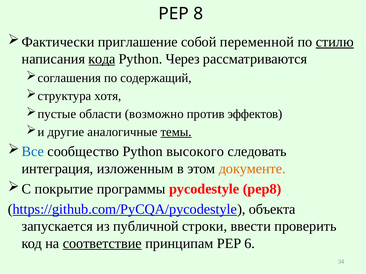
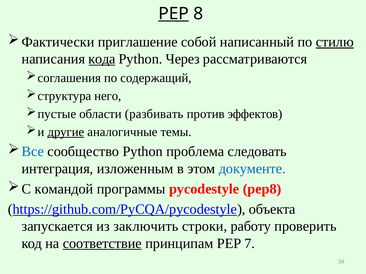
PEP at (174, 14) underline: none -> present
переменной: переменной -> написанный
хотя: хотя -> него
возможно: возможно -> разбивать
другие underline: none -> present
темы underline: present -> none
высокого: высокого -> проблема
документе colour: orange -> blue
покрытие: покрытие -> командой
публичной: публичной -> заключить
ввести: ввести -> работу
6: 6 -> 7
